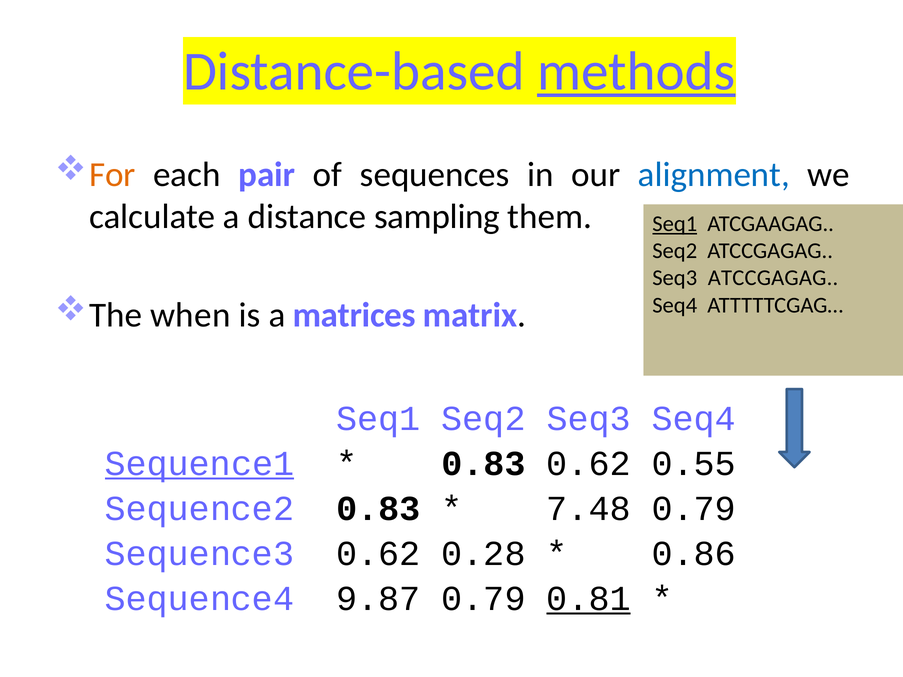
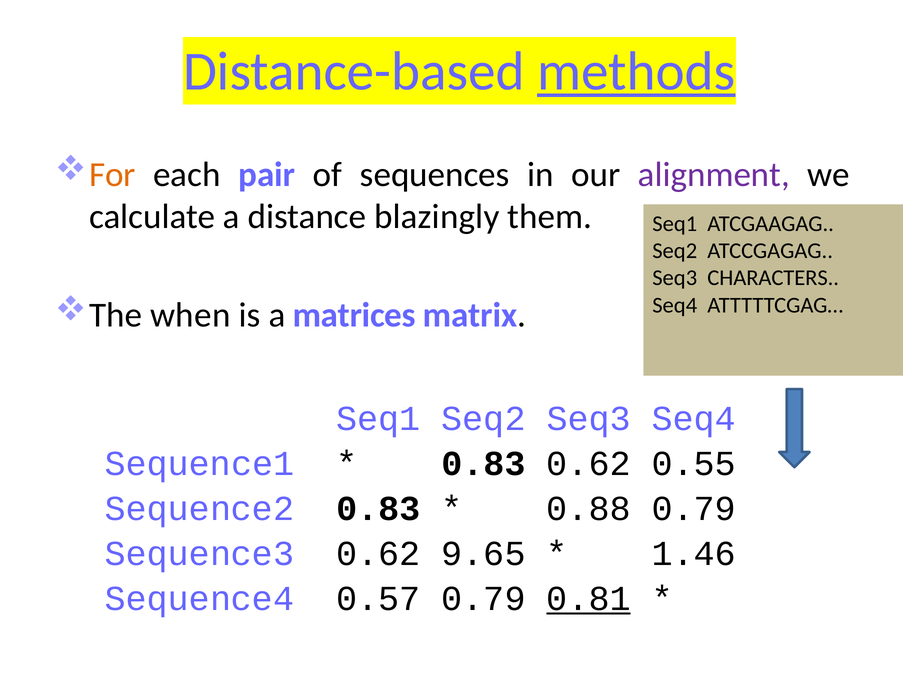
alignment colour: blue -> purple
sampling: sampling -> blazingly
Seq1 at (675, 224) underline: present -> none
Seq3 ATCCGAGAG: ATCCGAGAG -> CHARACTERS
Sequence1 underline: present -> none
7.48: 7.48 -> 0.88
0.28: 0.28 -> 9.65
0.86: 0.86 -> 1.46
9.87: 9.87 -> 0.57
